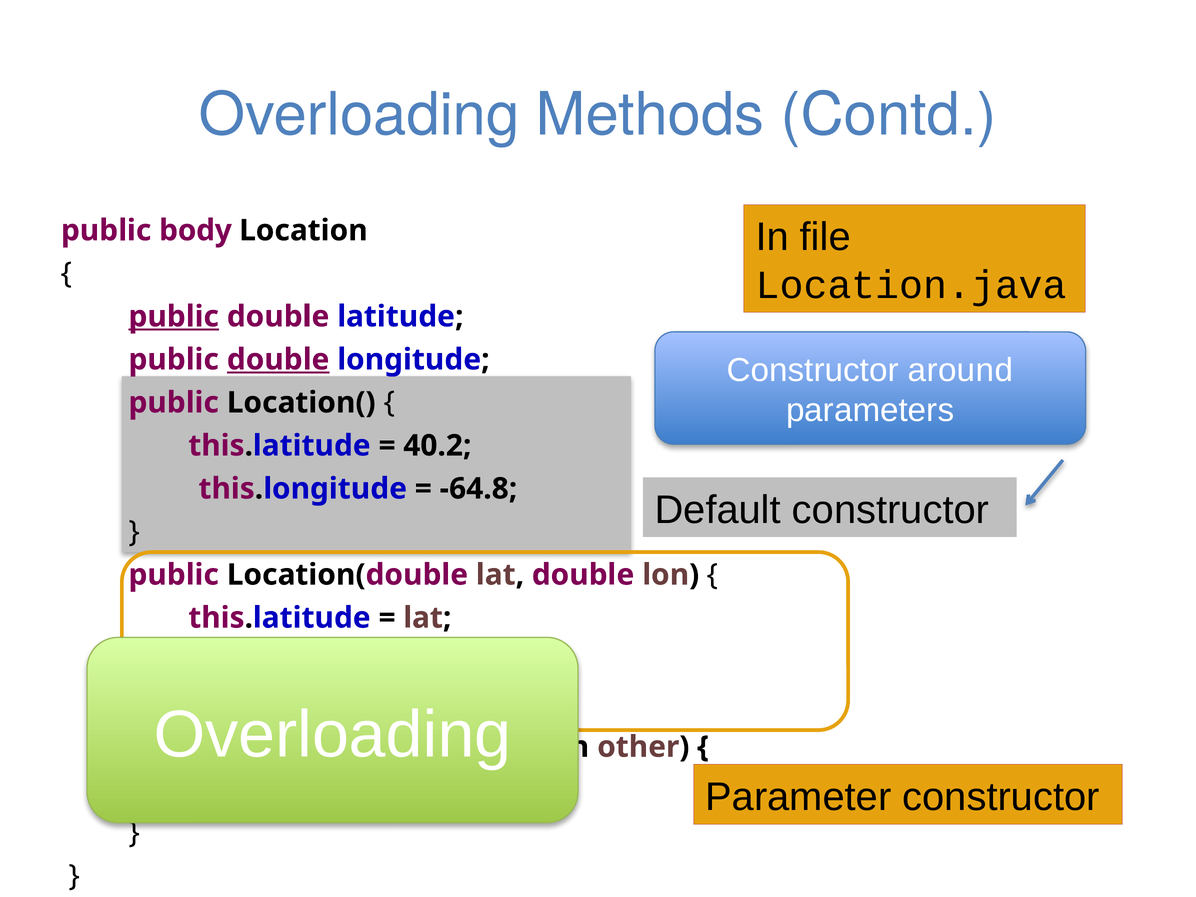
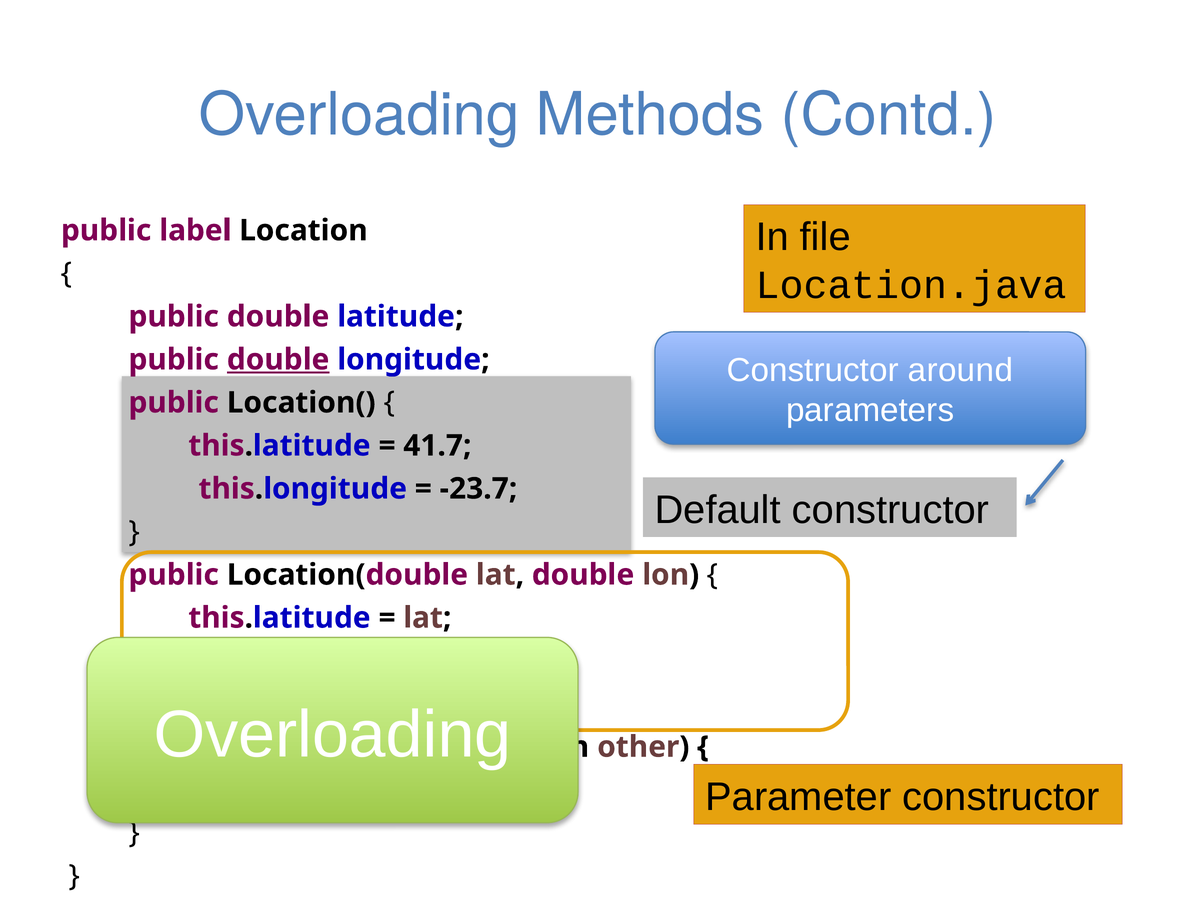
public body: body -> label
public at (174, 317) underline: present -> none
40.2: 40.2 -> 41.7
-64.8: -64.8 -> -23.7
